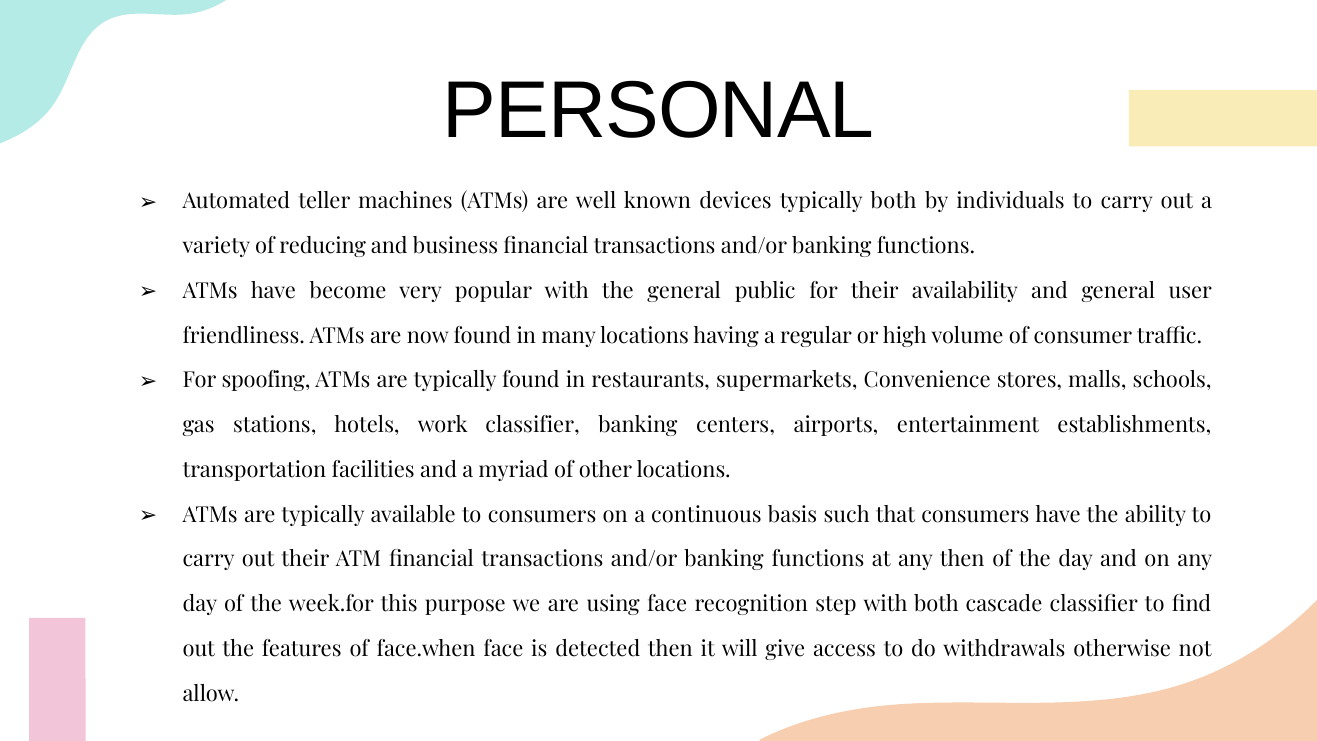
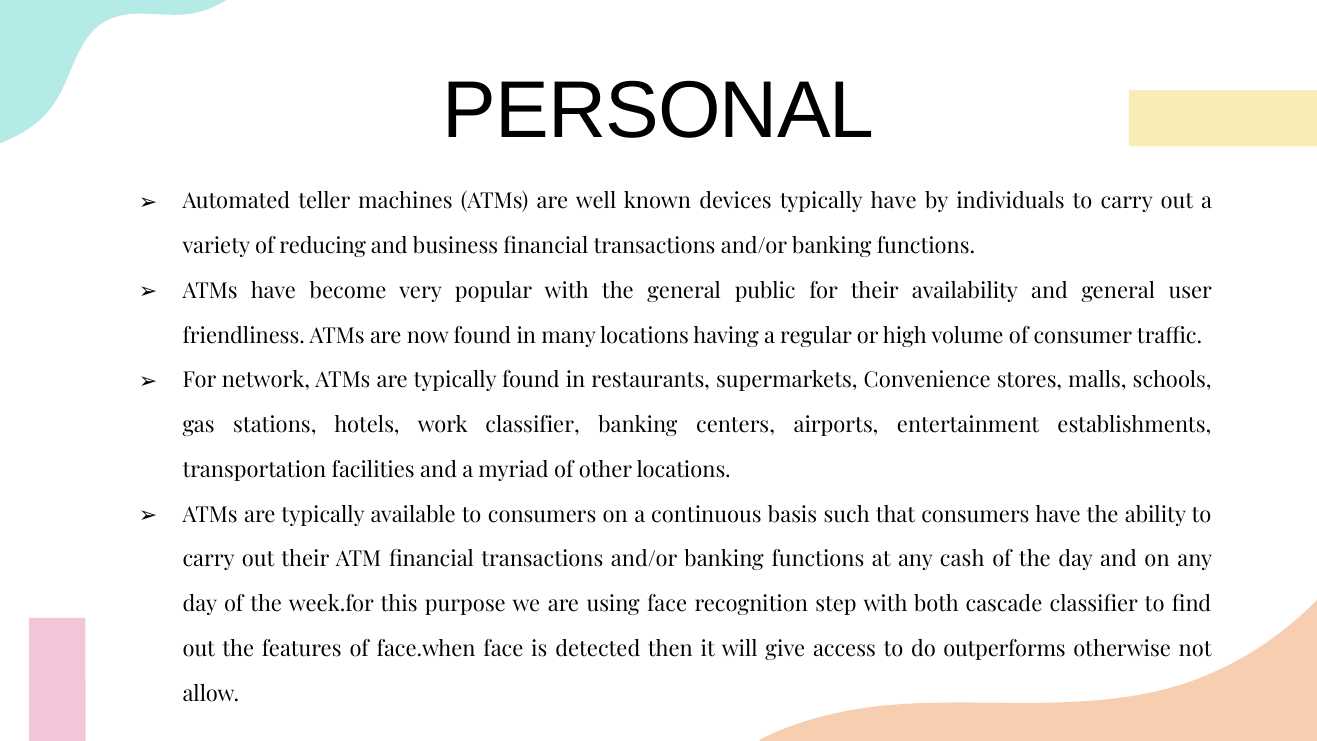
typically both: both -> have
spoofing: spoofing -> network
any then: then -> cash
withdrawals: withdrawals -> outperforms
